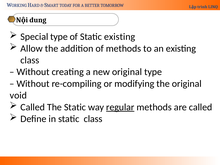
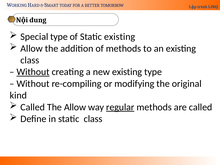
Without at (33, 72) underline: none -> present
new original: original -> existing
void: void -> kind
The Static: Static -> Allow
